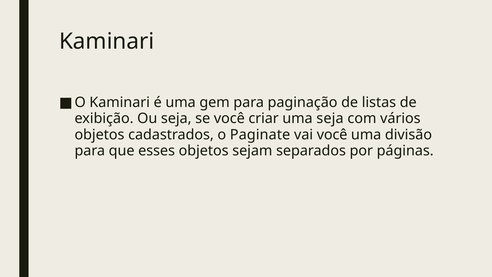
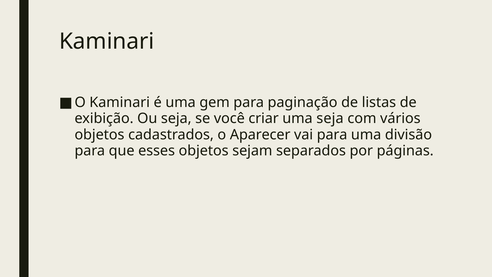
Paginate: Paginate -> Aparecer
vai você: você -> para
